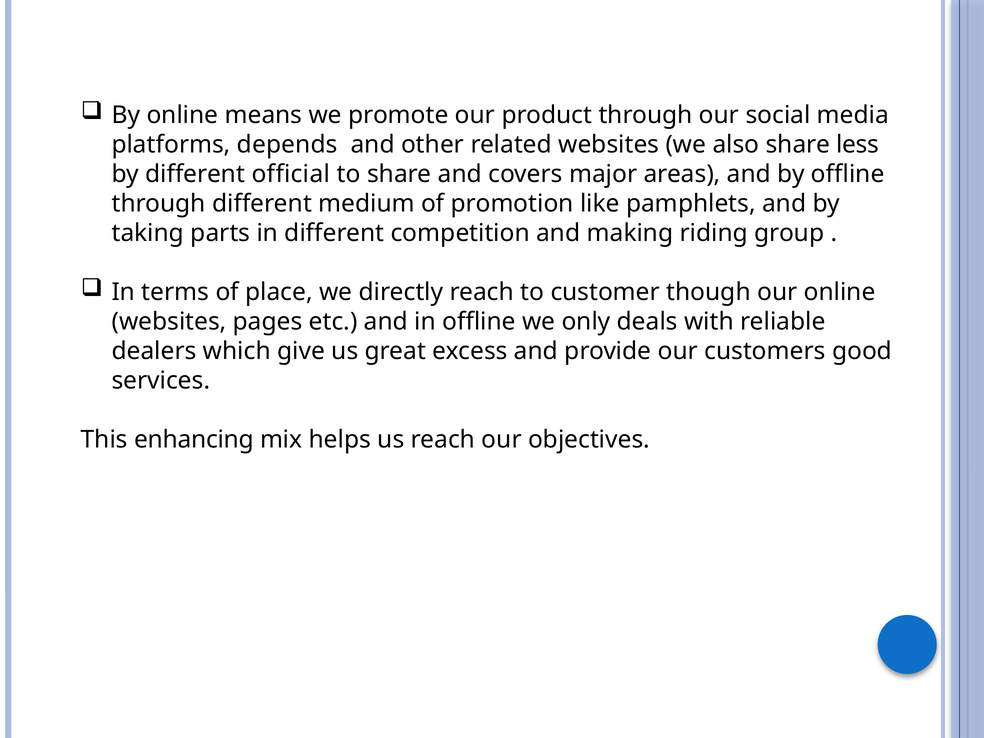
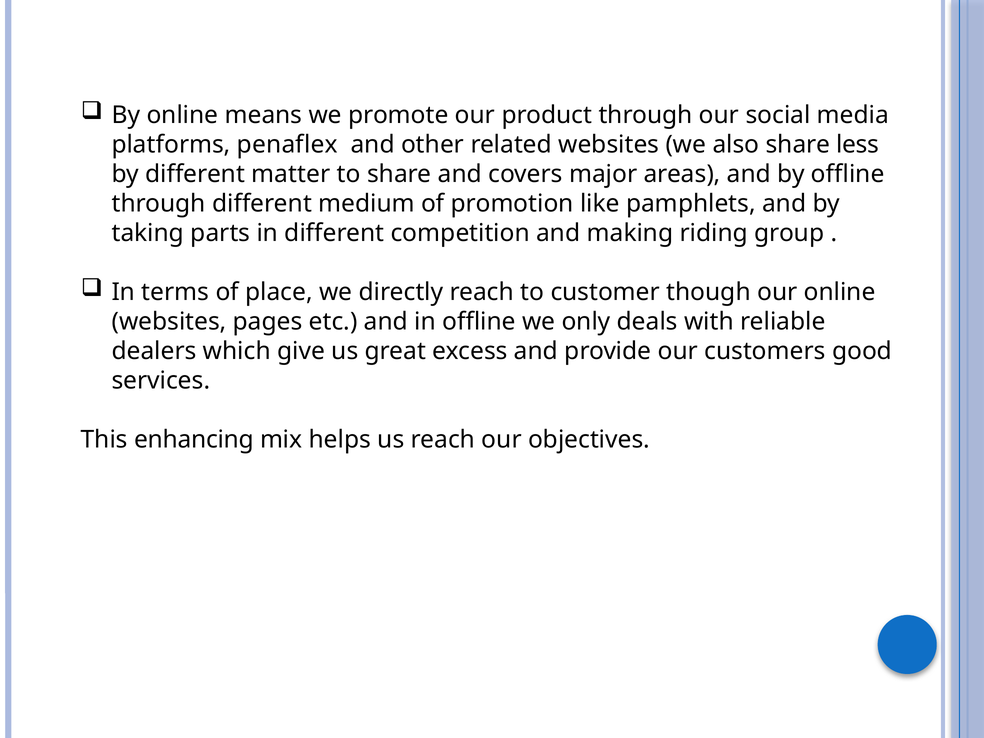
depends: depends -> penaflex
official: official -> matter
